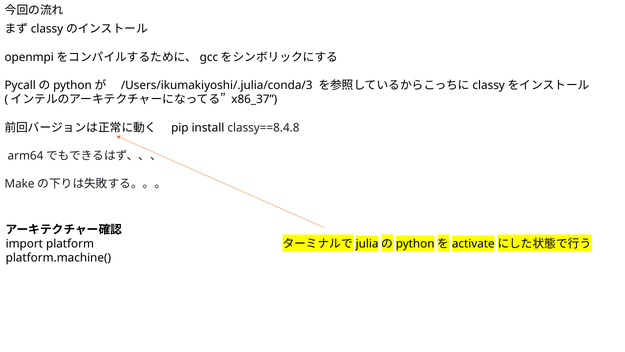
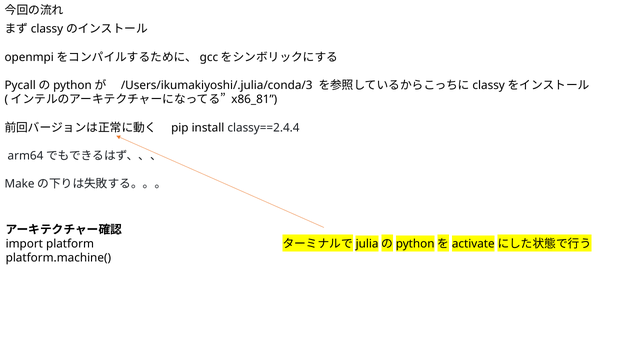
x86_37: x86_37 -> x86_81
classy==8.4.8: classy==8.4.8 -> classy==2.4.4
